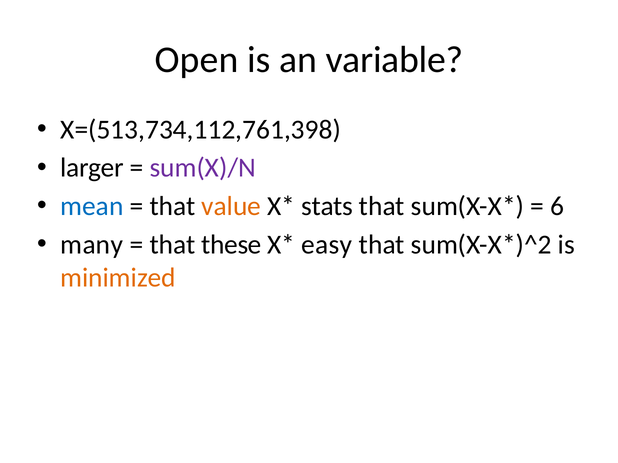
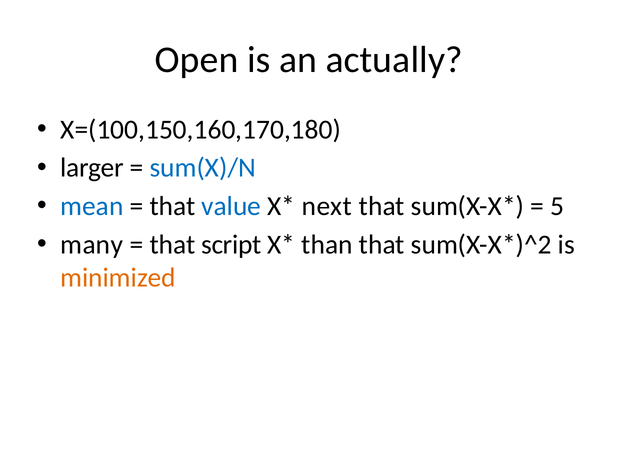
variable: variable -> actually
X=(513,734,112,761,398: X=(513,734,112,761,398 -> X=(100,150,160,170,180
sum(X)/N colour: purple -> blue
value colour: orange -> blue
stats: stats -> next
6: 6 -> 5
these: these -> script
easy: easy -> than
